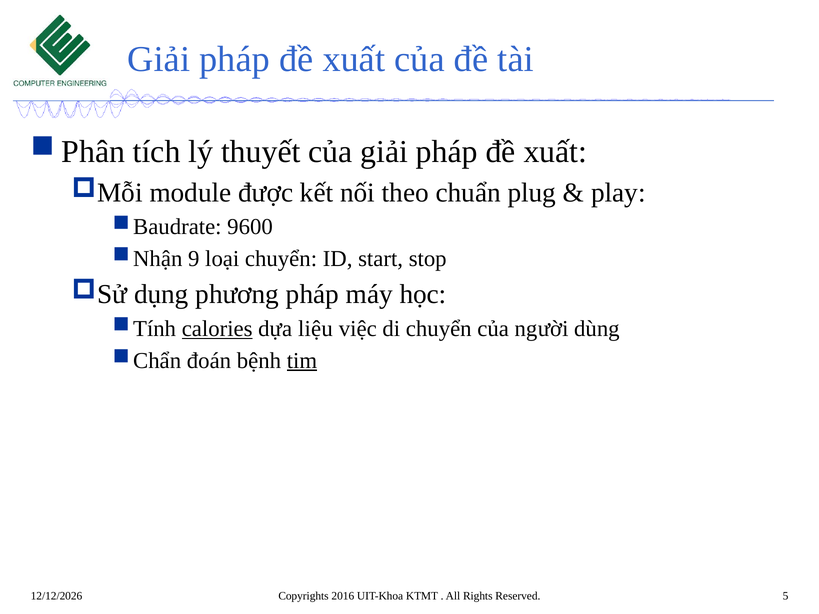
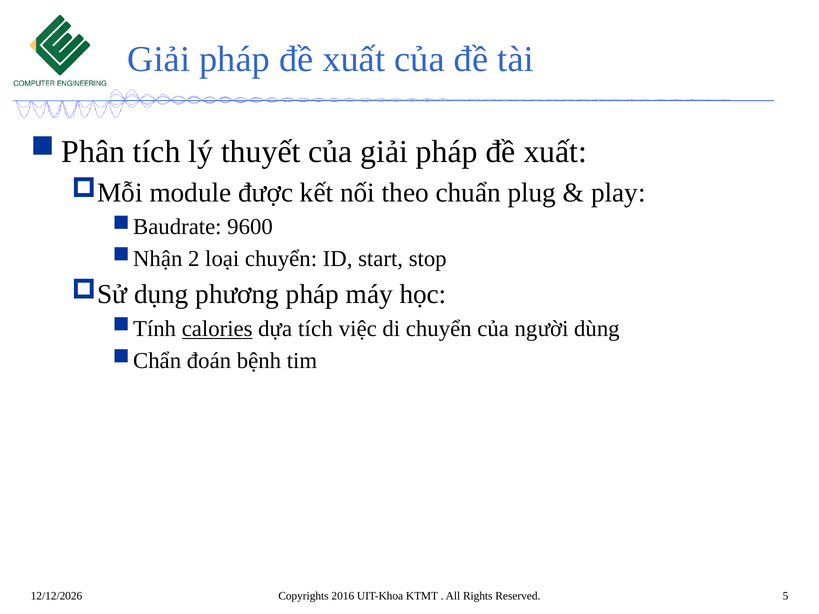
9: 9 -> 2
dựa liệu: liệu -> tích
tim underline: present -> none
